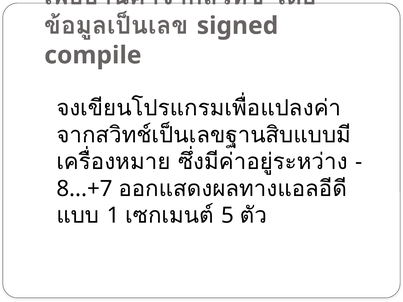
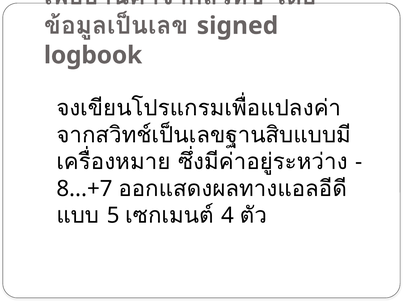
compile: compile -> logbook
1: 1 -> 5
5: 5 -> 4
